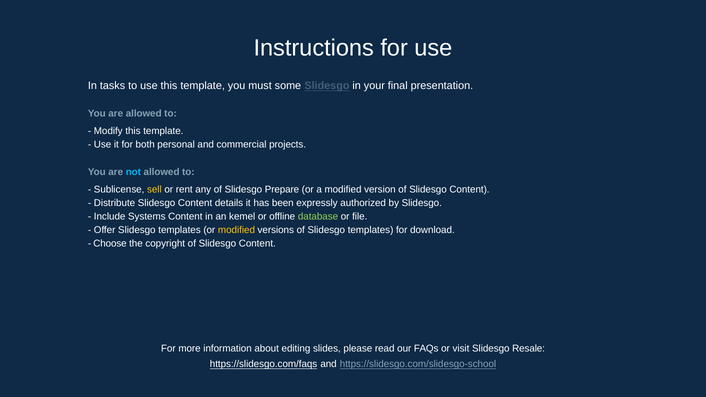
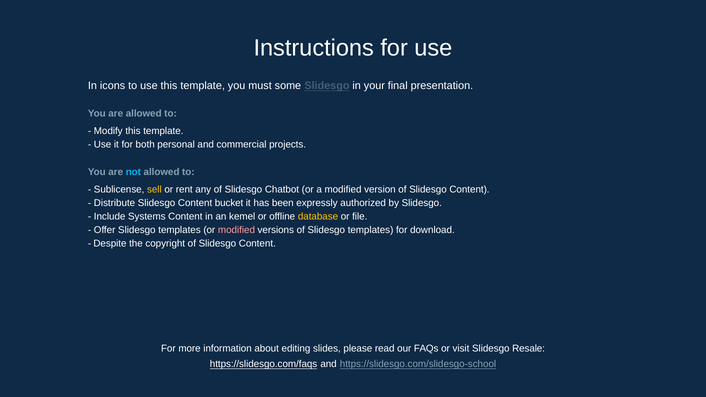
tasks: tasks -> icons
Prepare: Prepare -> Chatbot
details: details -> bucket
database colour: light green -> yellow
modified at (236, 230) colour: yellow -> pink
Choose: Choose -> Despite
